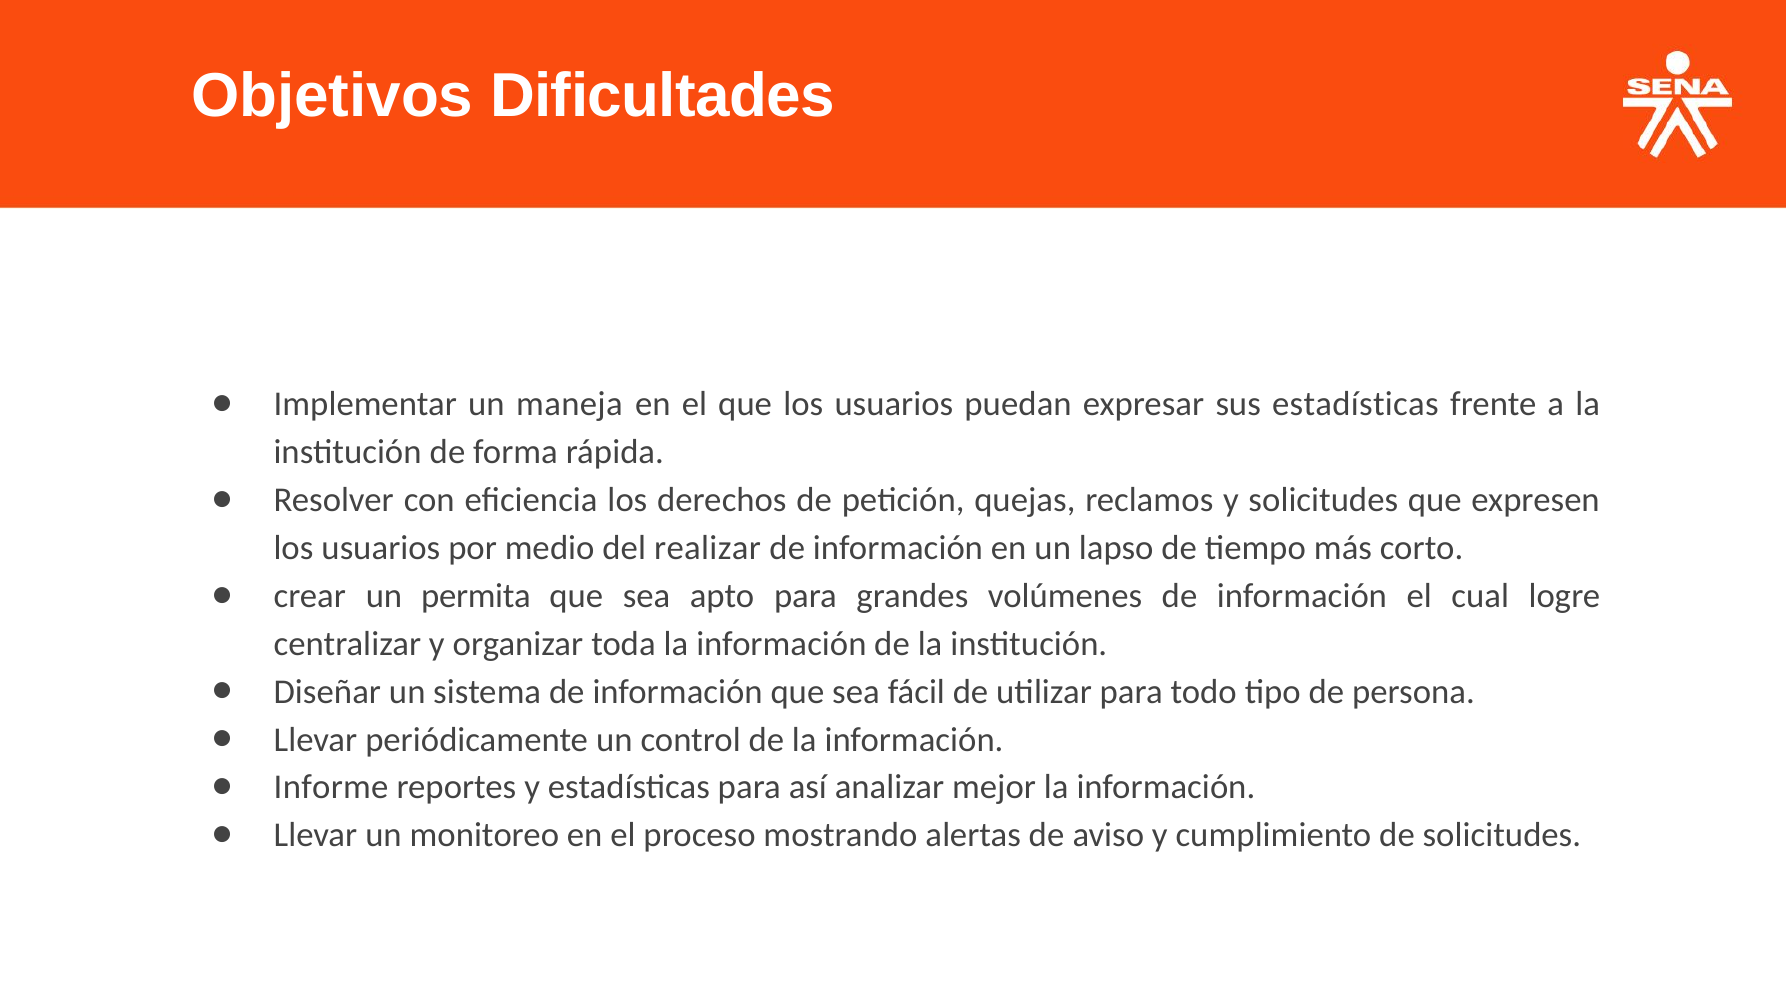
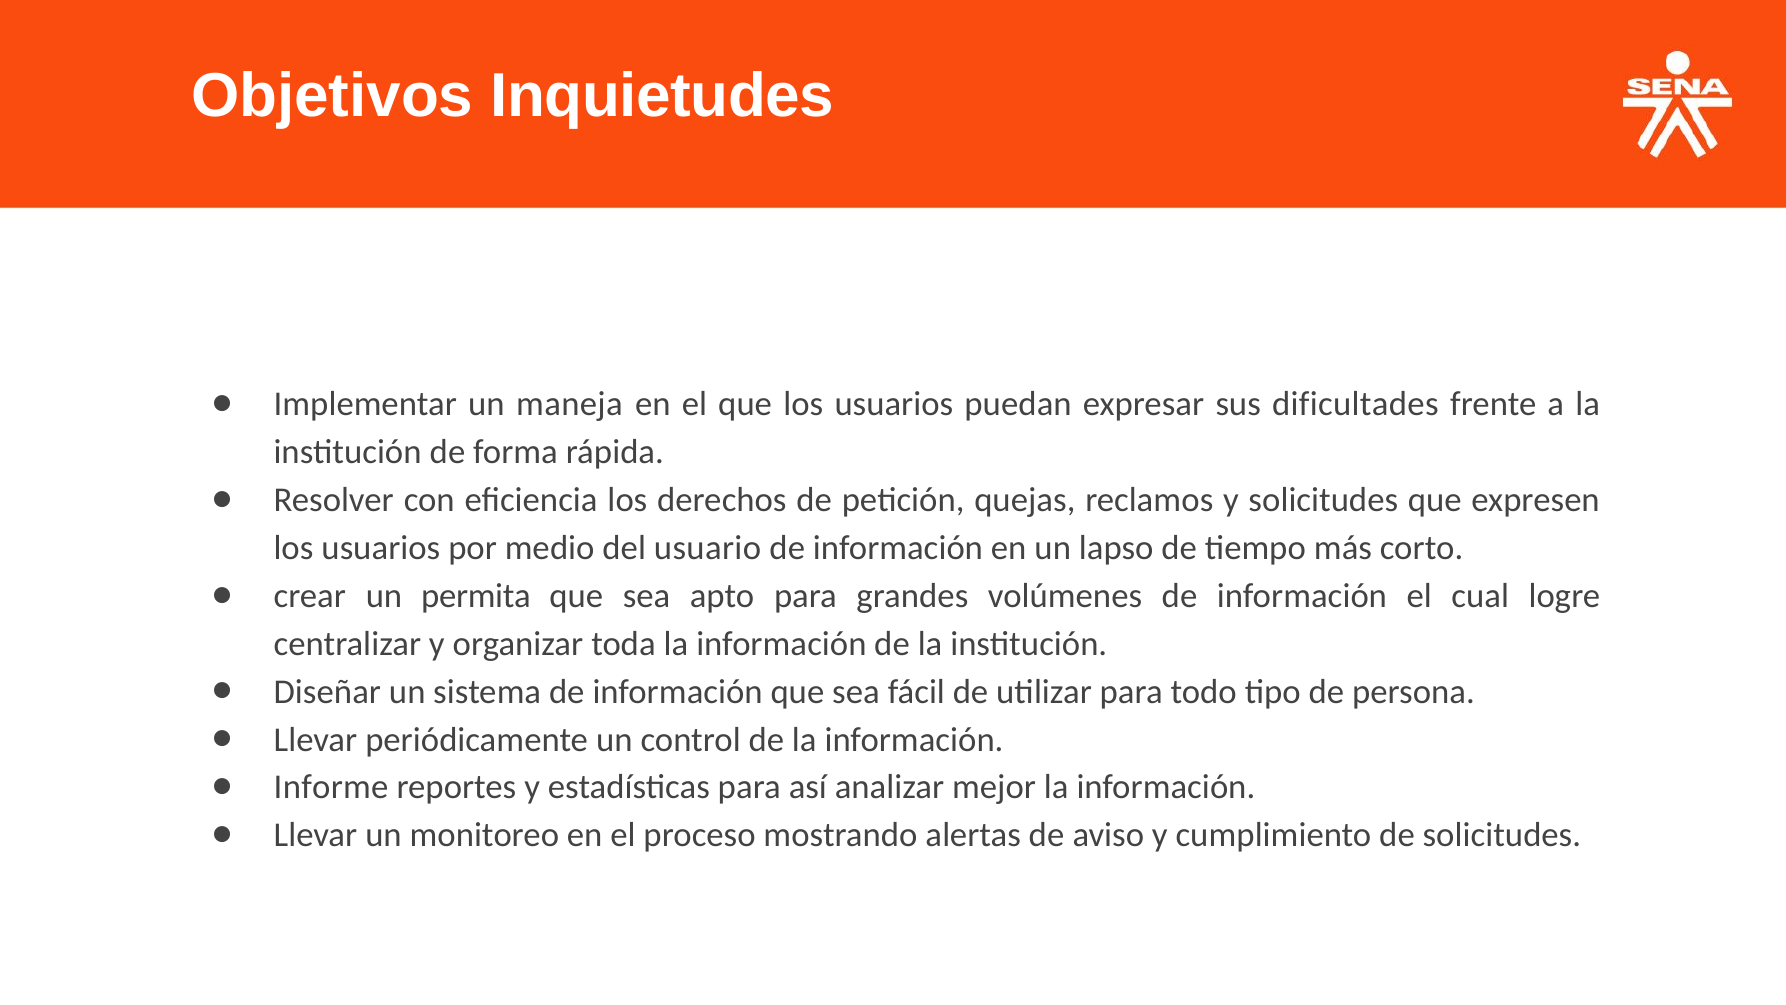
Dificultades: Dificultades -> Inquietudes
sus estadísticas: estadísticas -> dificultades
realizar: realizar -> usuario
